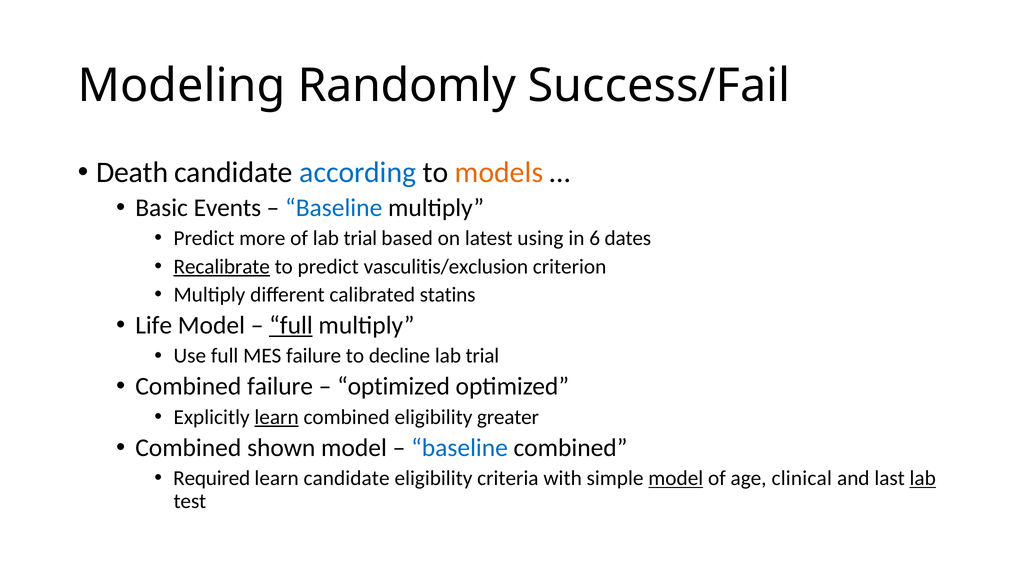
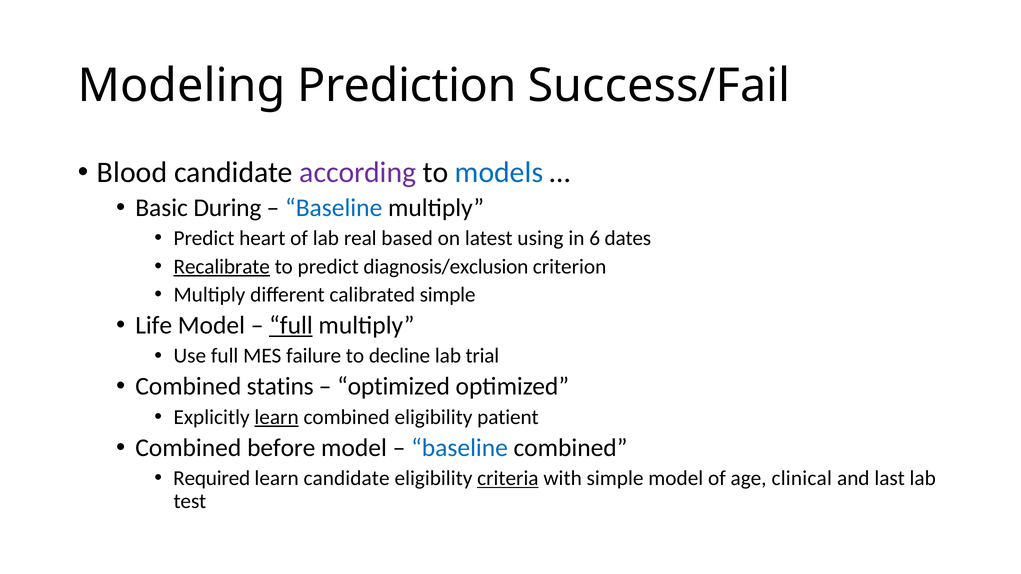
Randomly: Randomly -> Prediction
Death: Death -> Blood
according colour: blue -> purple
models colour: orange -> blue
Events: Events -> During
more: more -> heart
of lab trial: trial -> real
vasculitis/exclusion: vasculitis/exclusion -> diagnosis/exclusion
calibrated statins: statins -> simple
Combined failure: failure -> statins
greater: greater -> patient
shown: shown -> before
criteria underline: none -> present
model at (676, 478) underline: present -> none
lab at (923, 478) underline: present -> none
